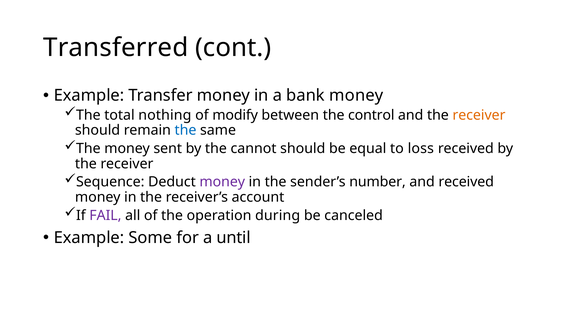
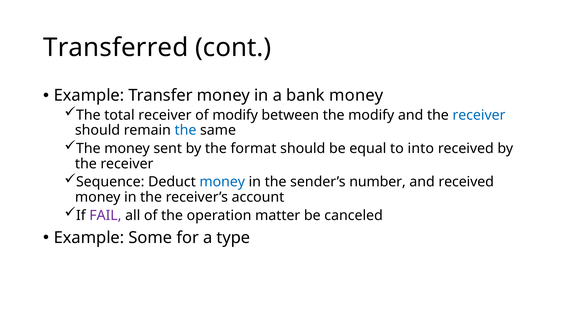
total nothing: nothing -> receiver
the control: control -> modify
receiver at (479, 115) colour: orange -> blue
cannot: cannot -> format
loss: loss -> into
money at (222, 182) colour: purple -> blue
during: during -> matter
until: until -> type
